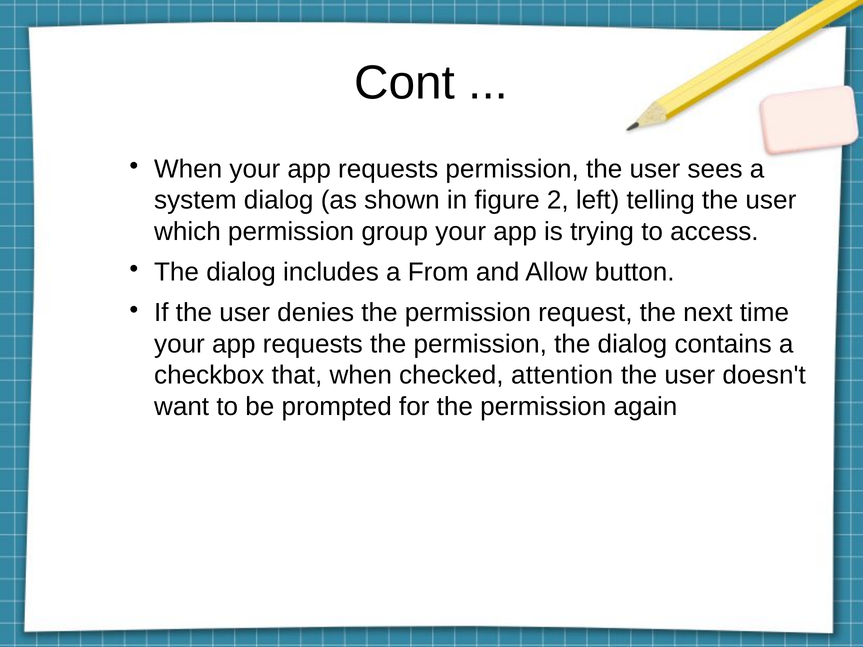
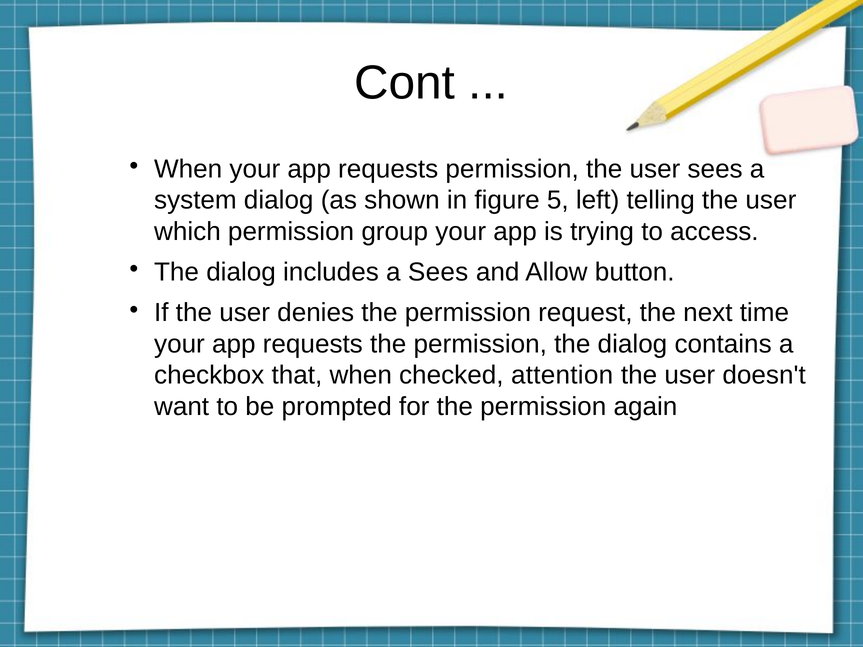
2: 2 -> 5
a From: From -> Sees
